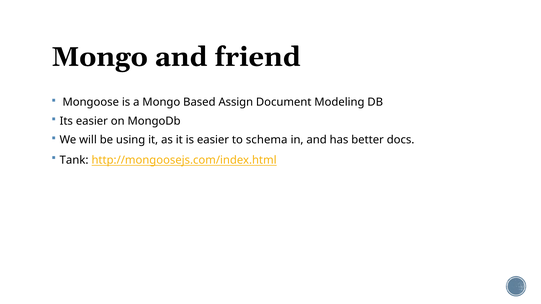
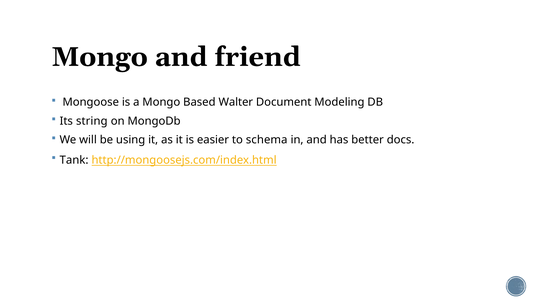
Assign: Assign -> Walter
Its easier: easier -> string
